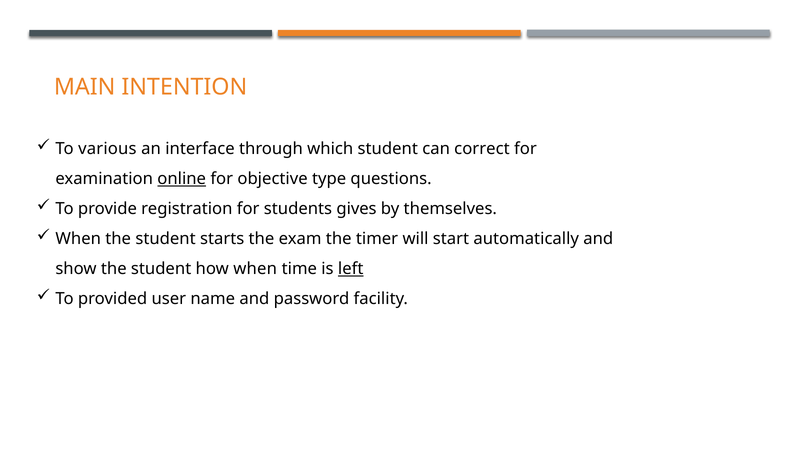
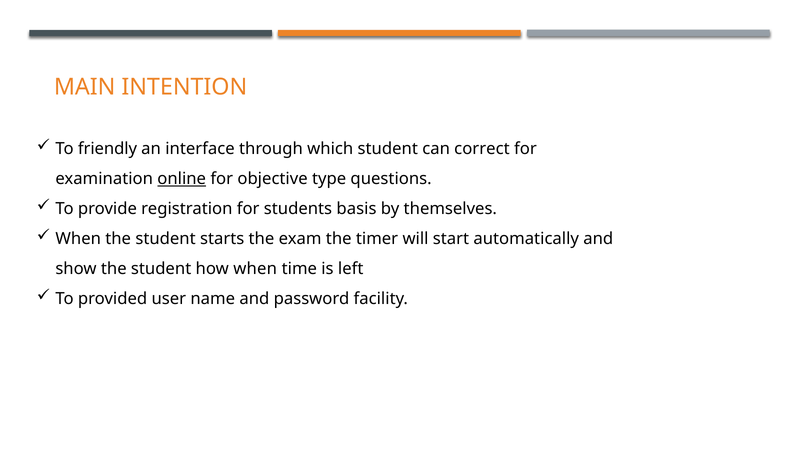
various: various -> friendly
gives: gives -> basis
left underline: present -> none
